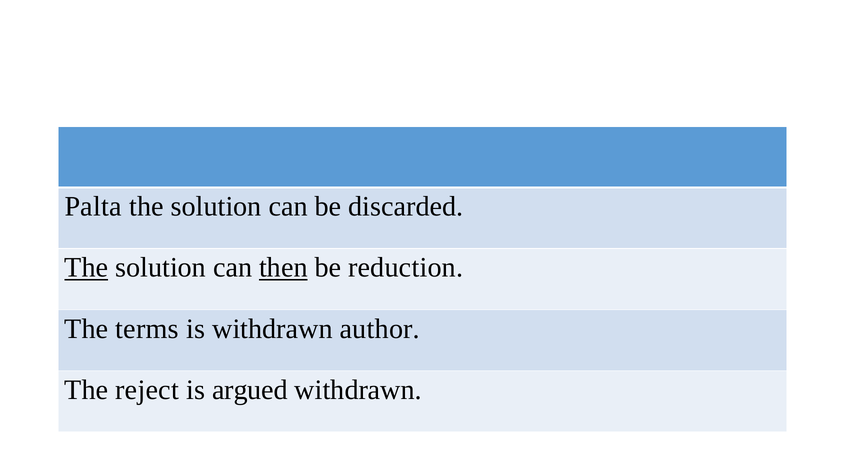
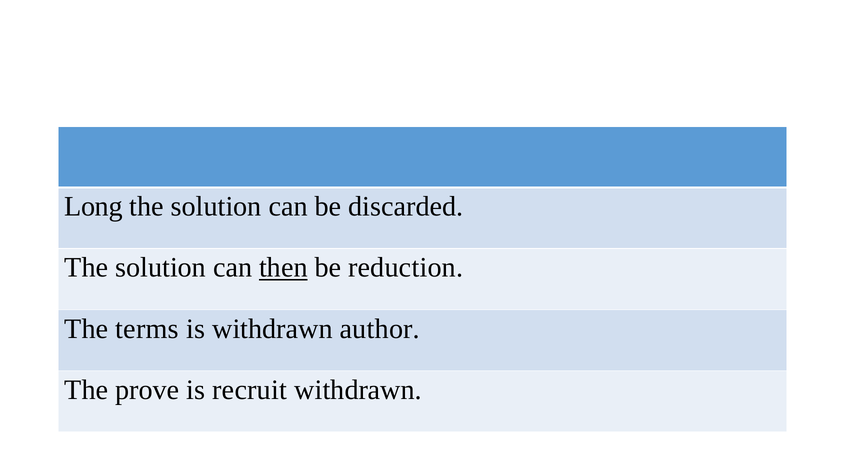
Palta: Palta -> Long
The at (86, 268) underline: present -> none
reject: reject -> prove
argued: argued -> recruit
